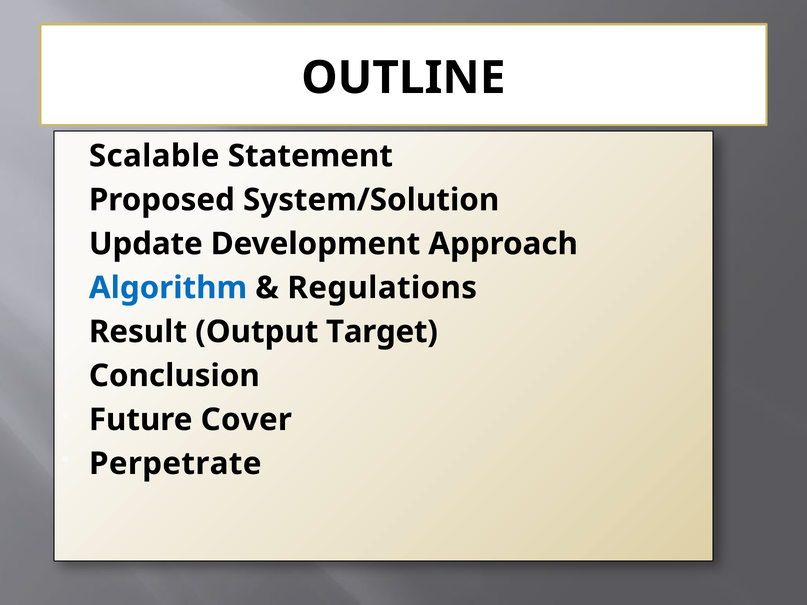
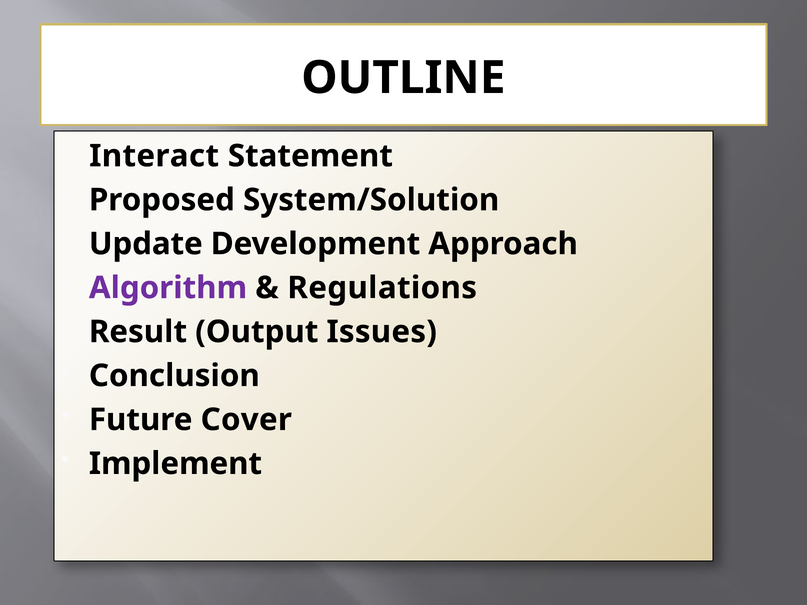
Scalable: Scalable -> Interact
Algorithm colour: blue -> purple
Target: Target -> Issues
Perpetrate: Perpetrate -> Implement
